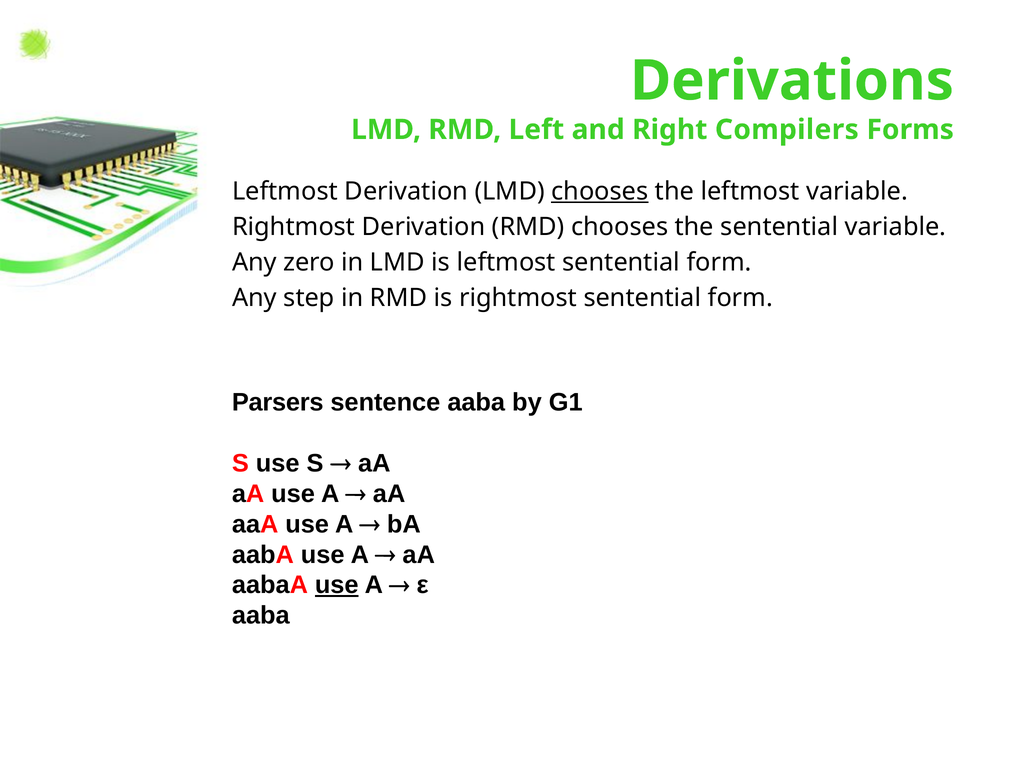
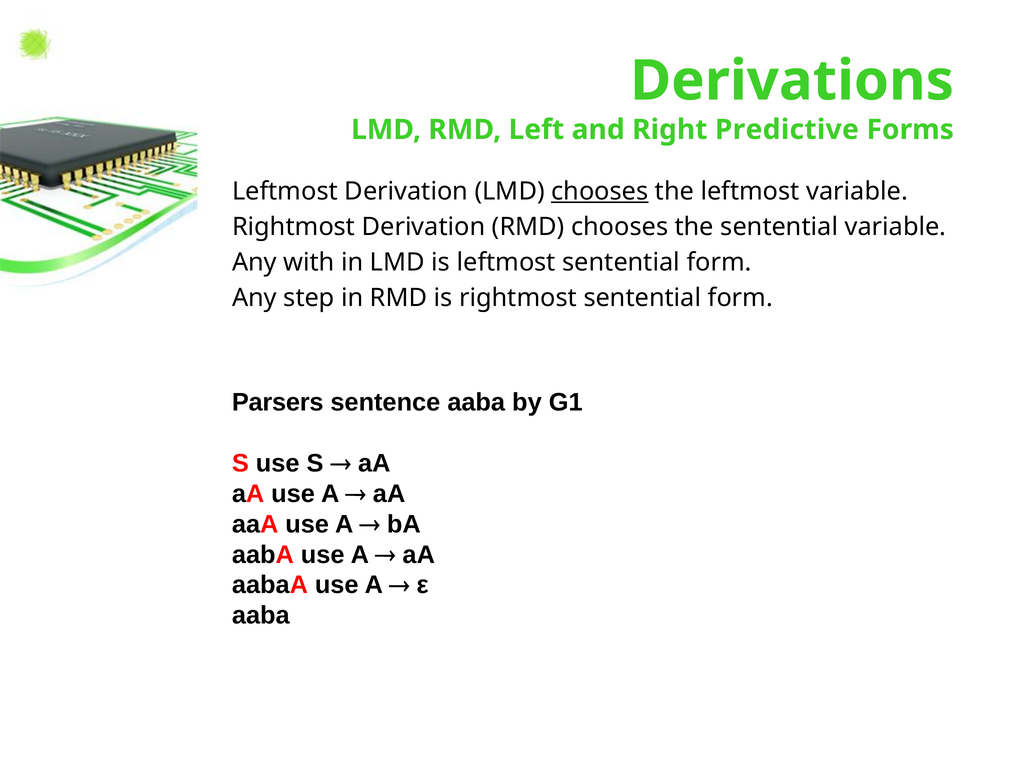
Compilers: Compilers -> Predictive
zero: zero -> with
use at (337, 585) underline: present -> none
